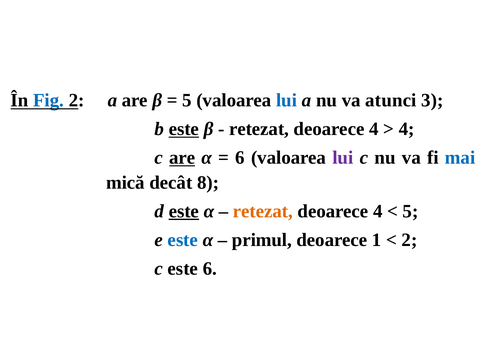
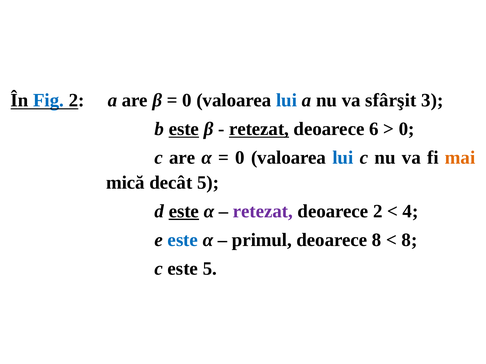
5 at (187, 101): 5 -> 0
atunci: atunci -> sfârşit
retezat at (259, 129) underline: none -> present
4 at (374, 129): 4 -> 6
4 at (407, 129): 4 -> 0
are at (182, 158) underline: present -> none
6 at (240, 158): 6 -> 0
lui at (343, 158) colour: purple -> blue
mai colour: blue -> orange
decât 8: 8 -> 5
retezat at (263, 211) colour: orange -> purple
4 at (378, 211): 4 -> 2
5 at (411, 211): 5 -> 4
deoarece 1: 1 -> 8
2 at (409, 240): 2 -> 8
este 6: 6 -> 5
